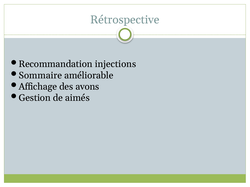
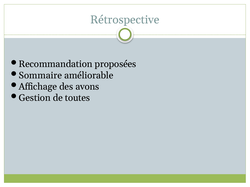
injections: injections -> proposées
aimés: aimés -> toutes
